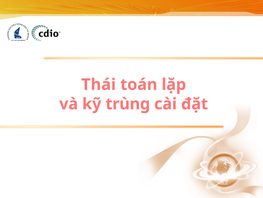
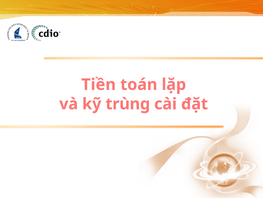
Thái: Thái -> Tiền
